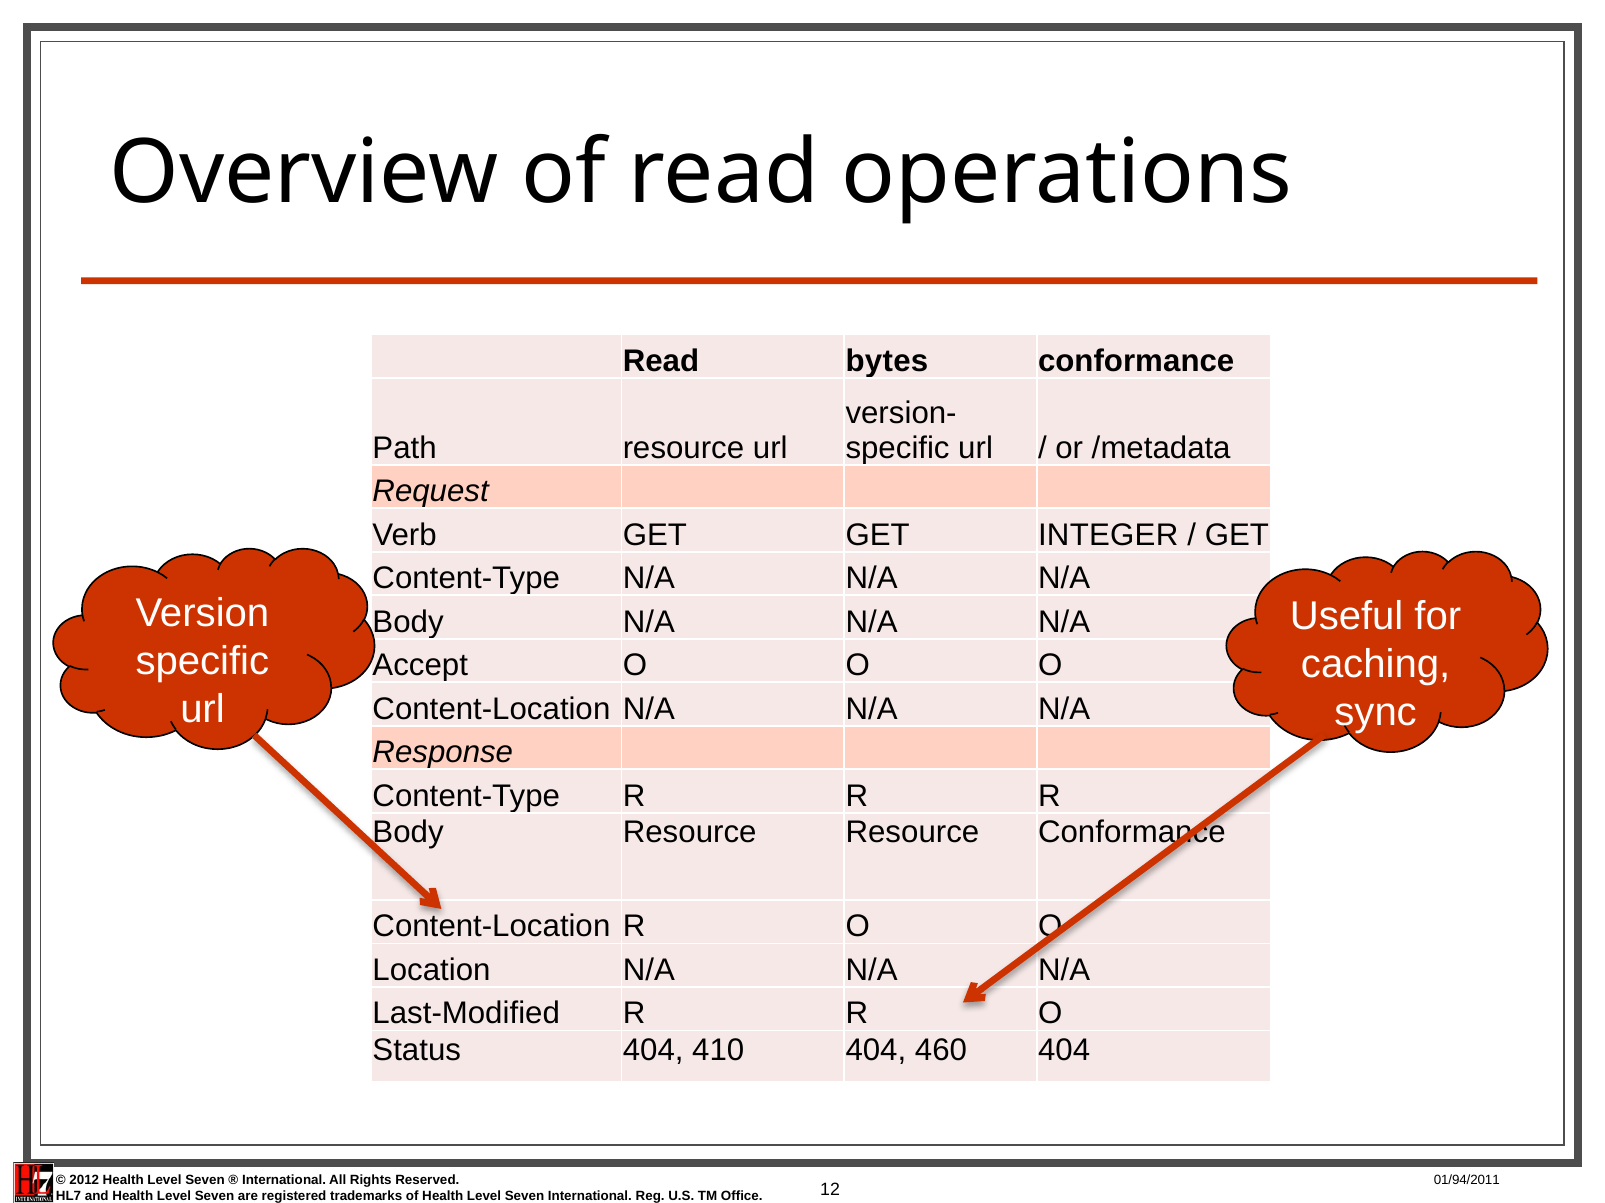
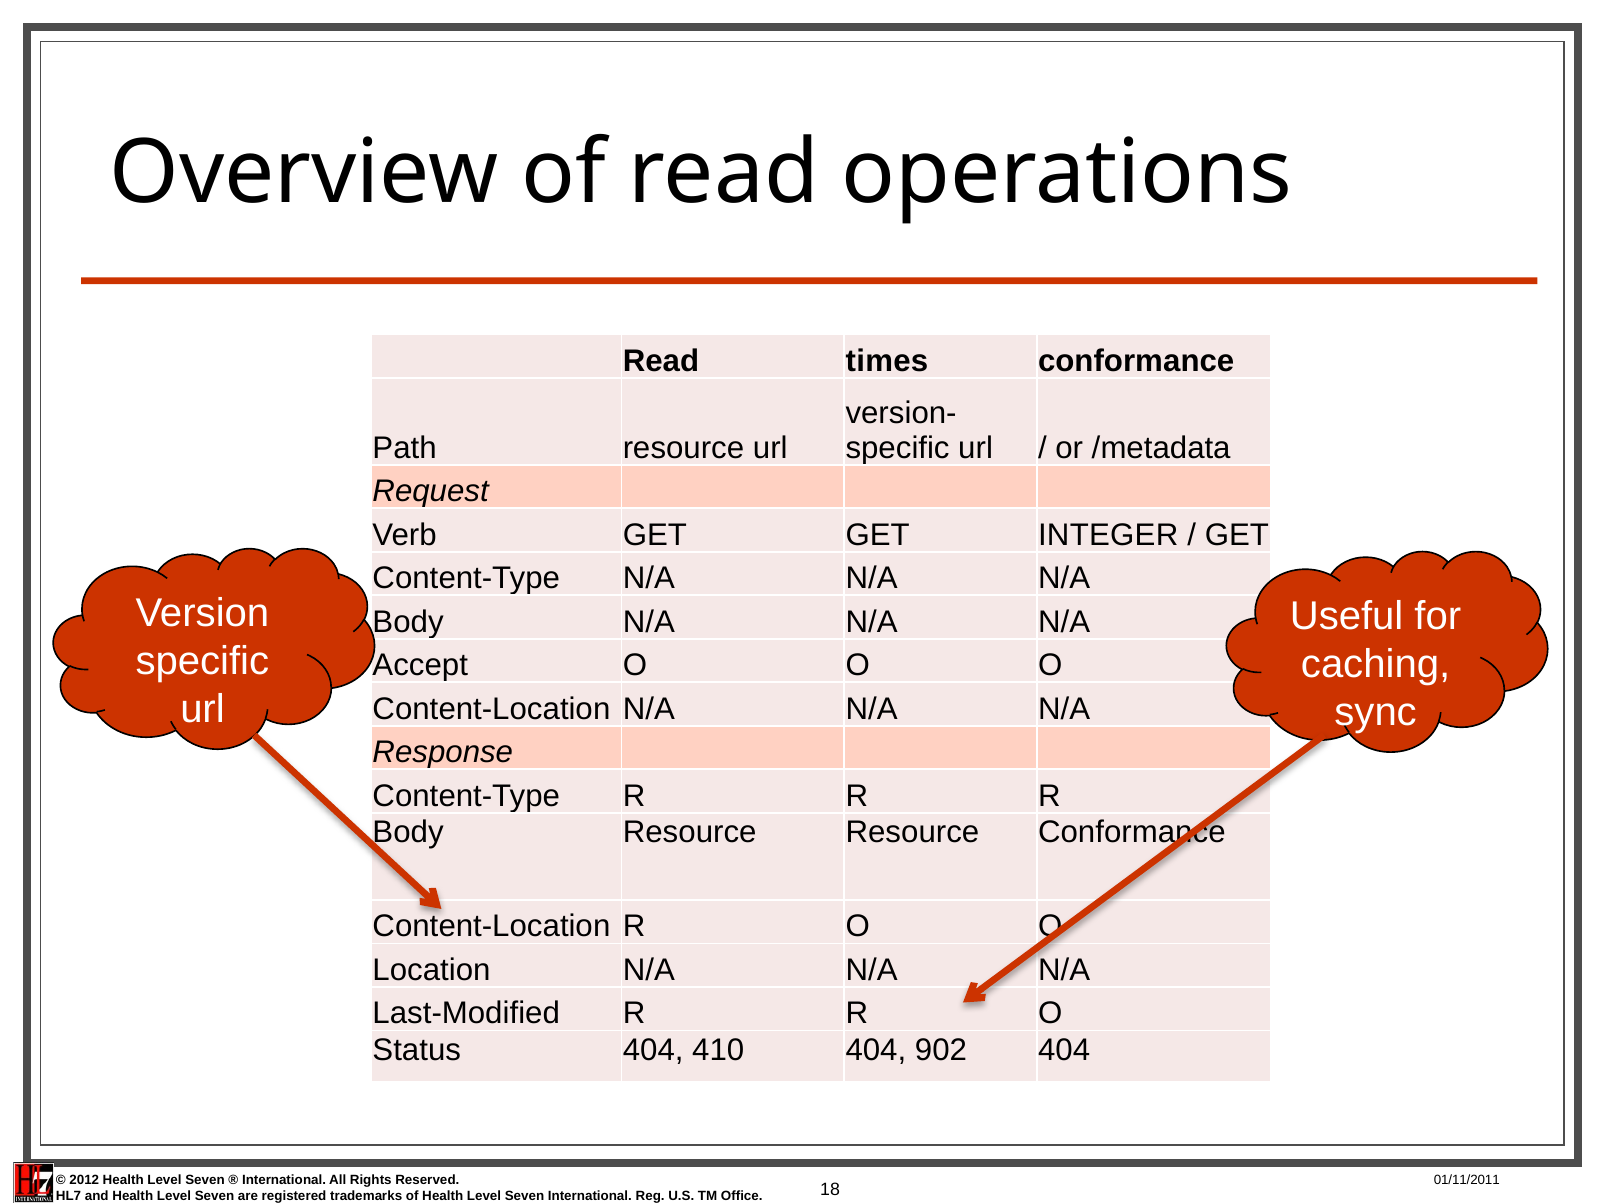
bytes: bytes -> times
460: 460 -> 902
01/94/2011: 01/94/2011 -> 01/11/2011
12: 12 -> 18
